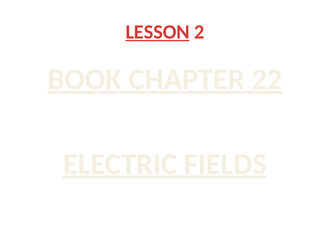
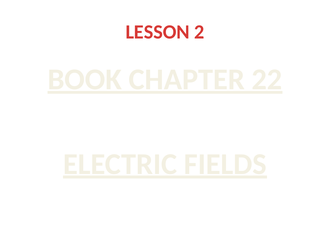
LESSON underline: present -> none
